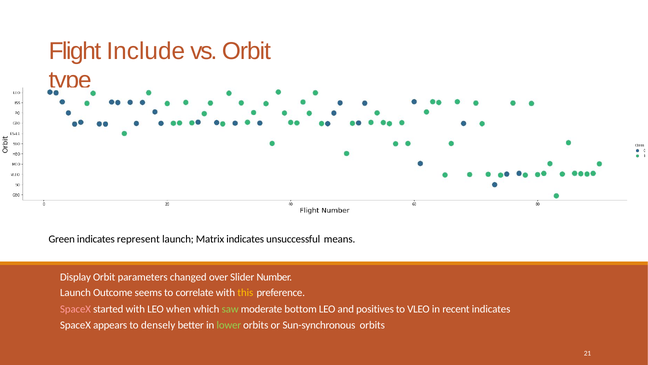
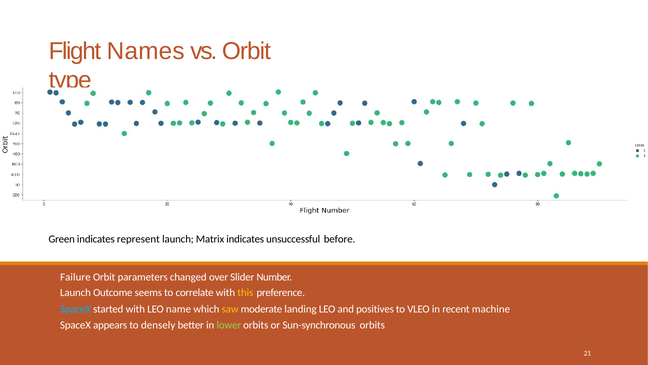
Include: Include -> Names
means: means -> before
Display: Display -> Failure
SpaceX at (76, 309) colour: pink -> light blue
when: when -> name
saw colour: light green -> yellow
bottom: bottom -> landing
recent indicates: indicates -> machine
